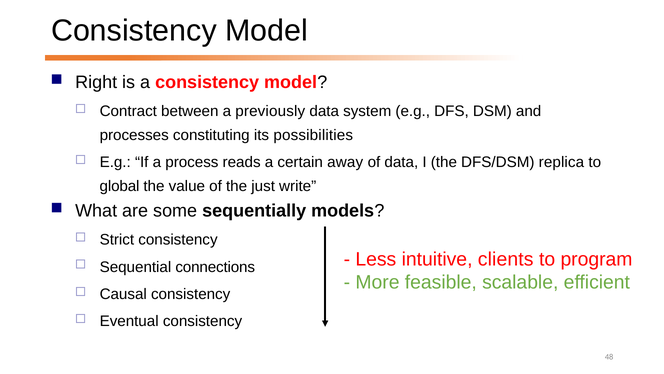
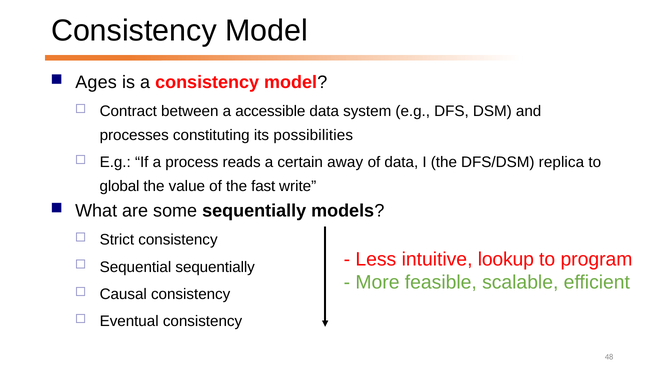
Right: Right -> Ages
previously: previously -> accessible
just: just -> fast
clients: clients -> lookup
Sequential connections: connections -> sequentially
